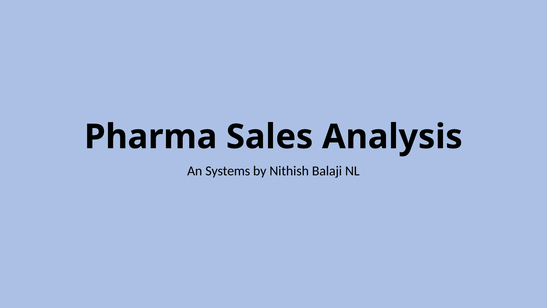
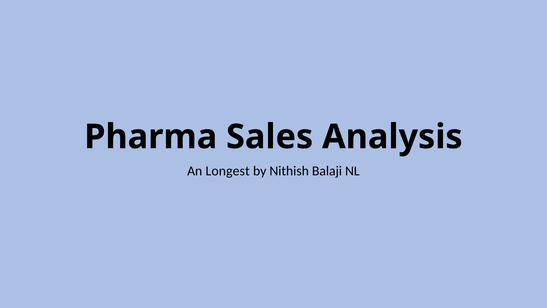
Systems: Systems -> Longest
